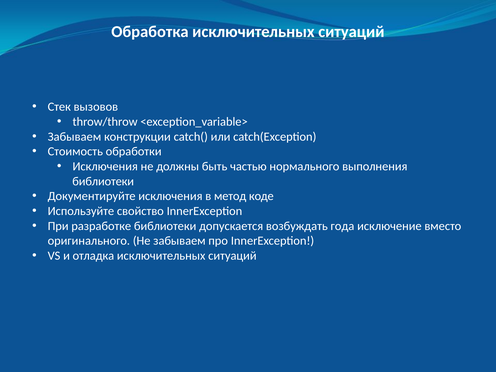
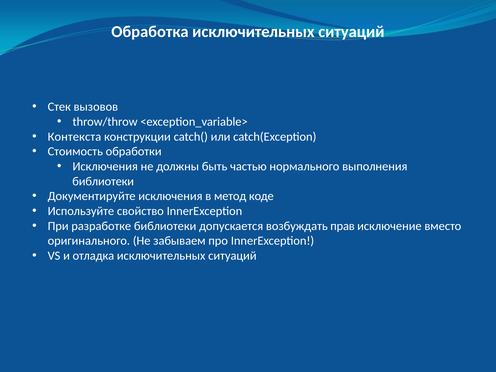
Забываем at (74, 137): Забываем -> Контекста
года: года -> прав
